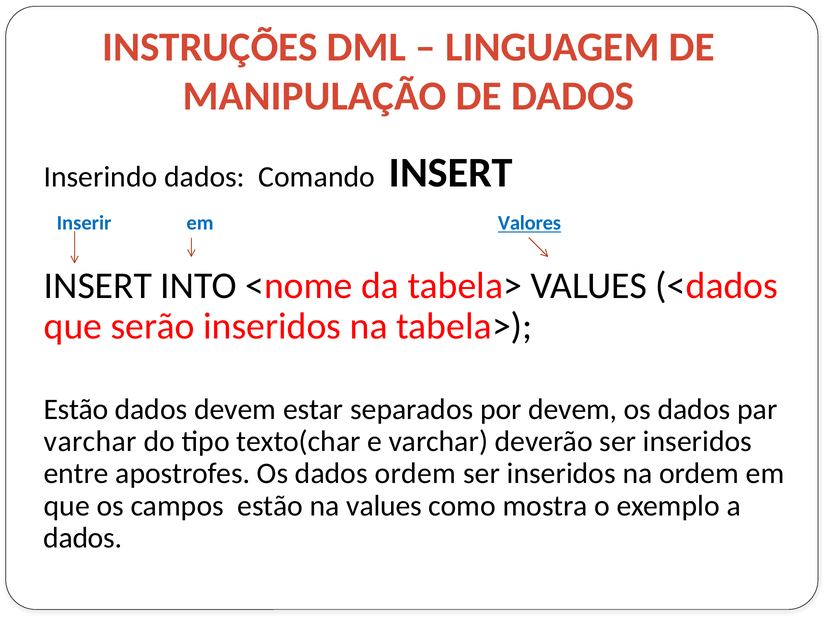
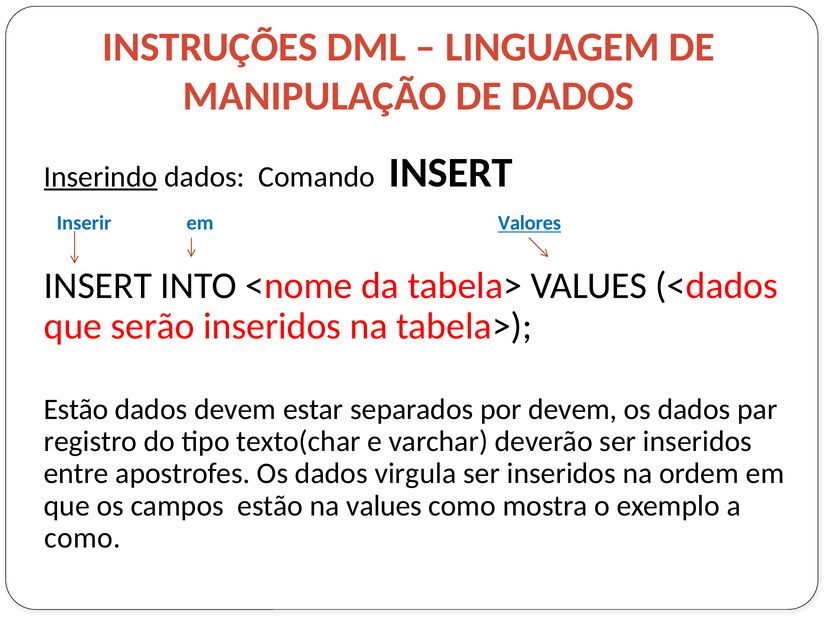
Inserindo underline: none -> present
varchar at (90, 441): varchar -> registro
dados ordem: ordem -> virgula
dados at (83, 538): dados -> como
